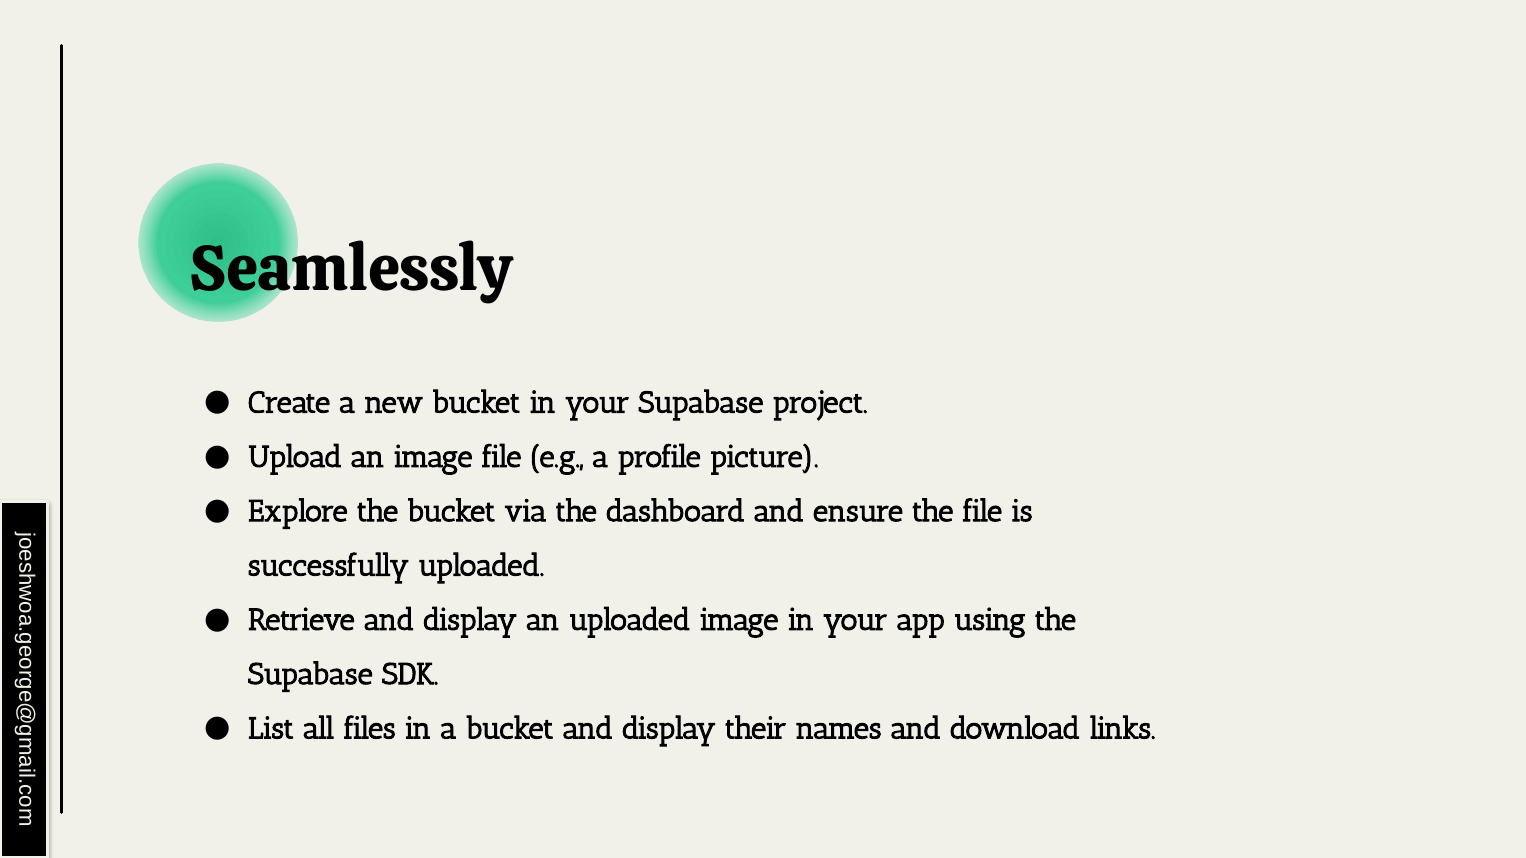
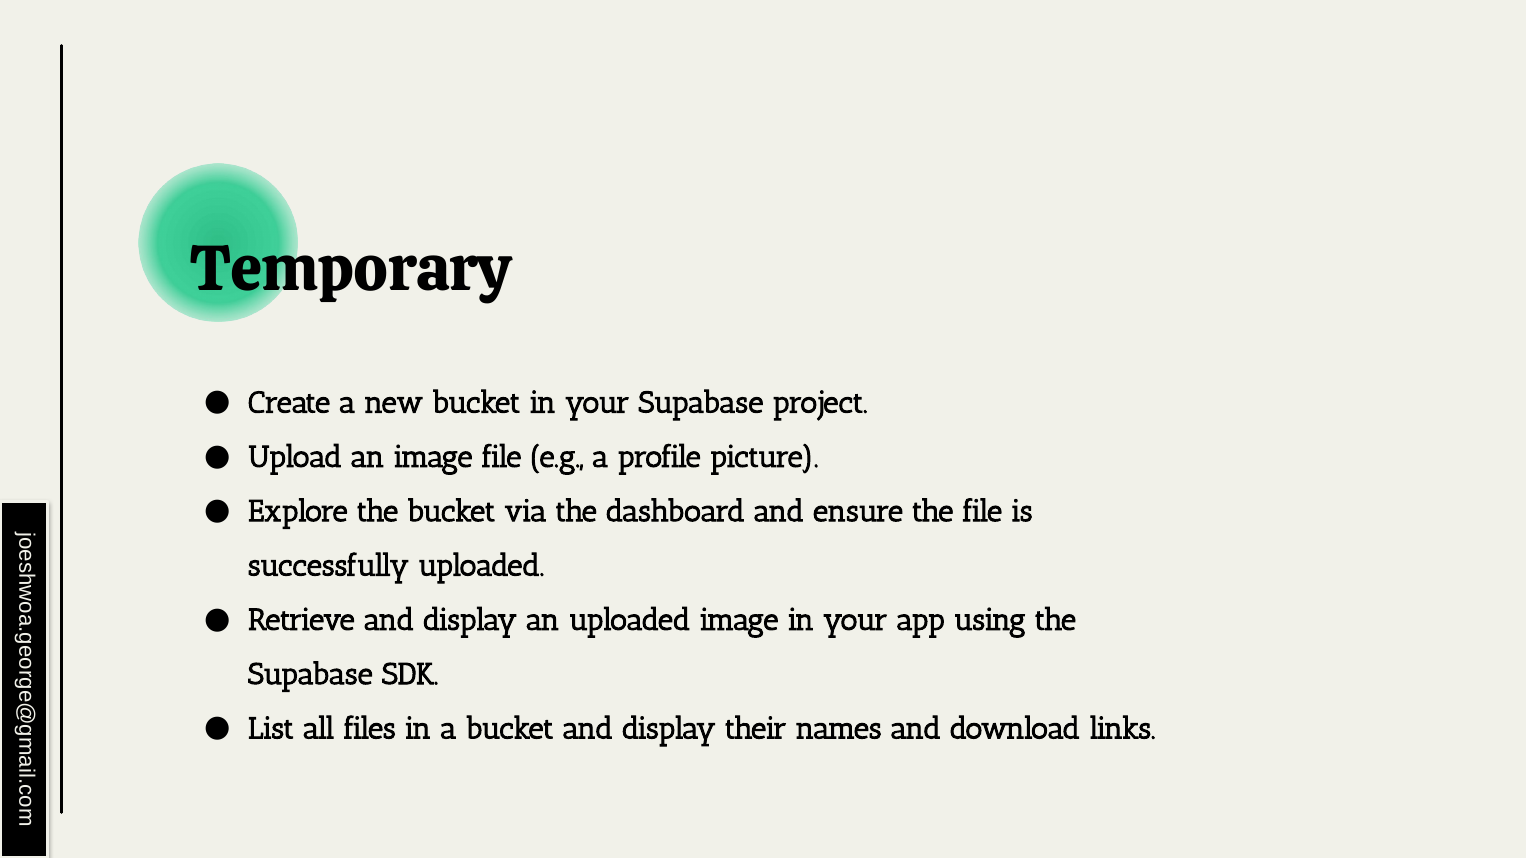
Seamlessly: Seamlessly -> Temporary
